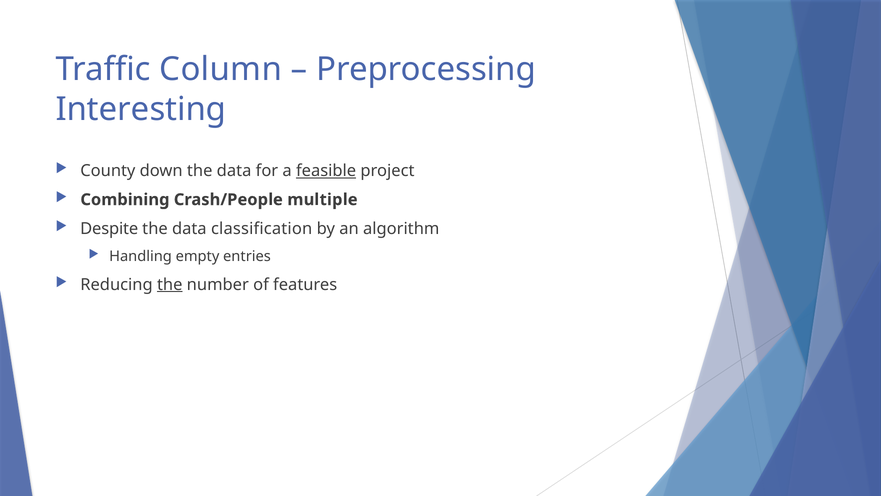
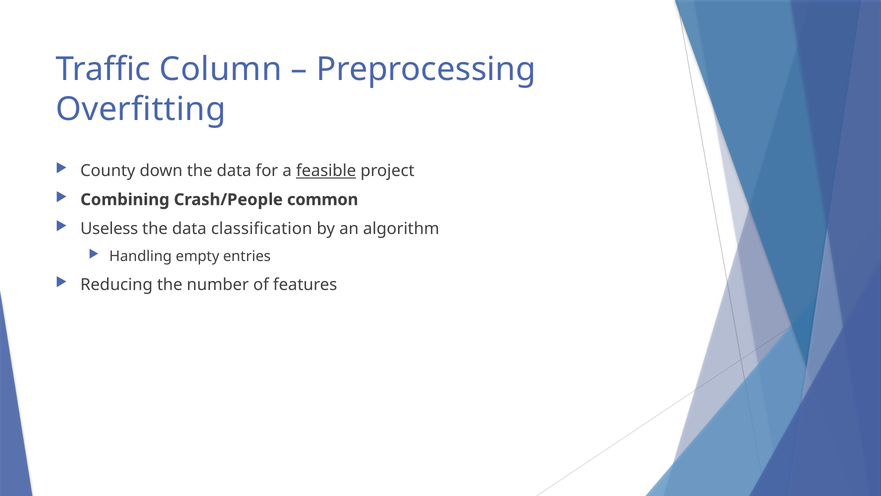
Interesting: Interesting -> Overfitting
multiple: multiple -> common
Despite: Despite -> Useless
the at (170, 284) underline: present -> none
